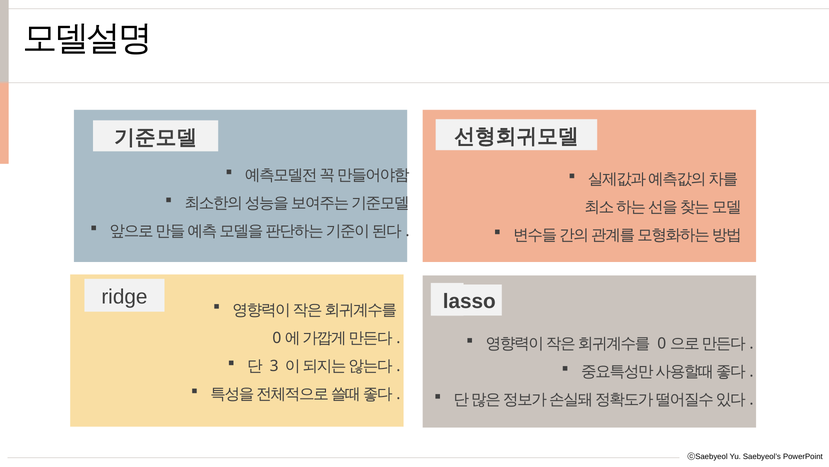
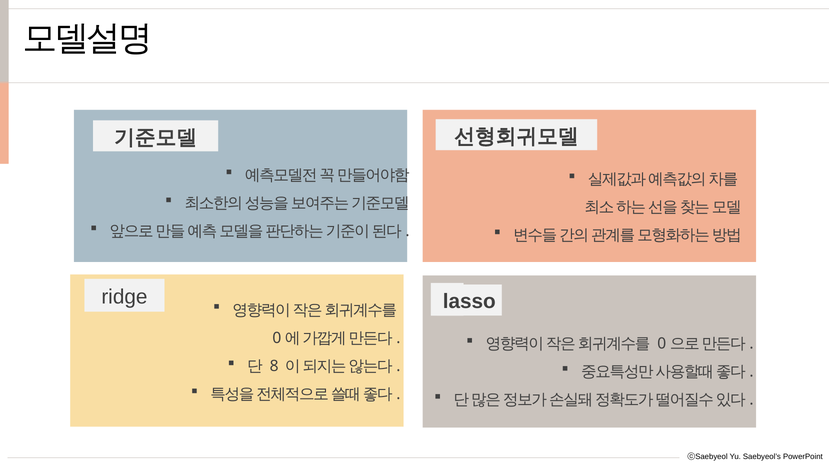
3: 3 -> 8
